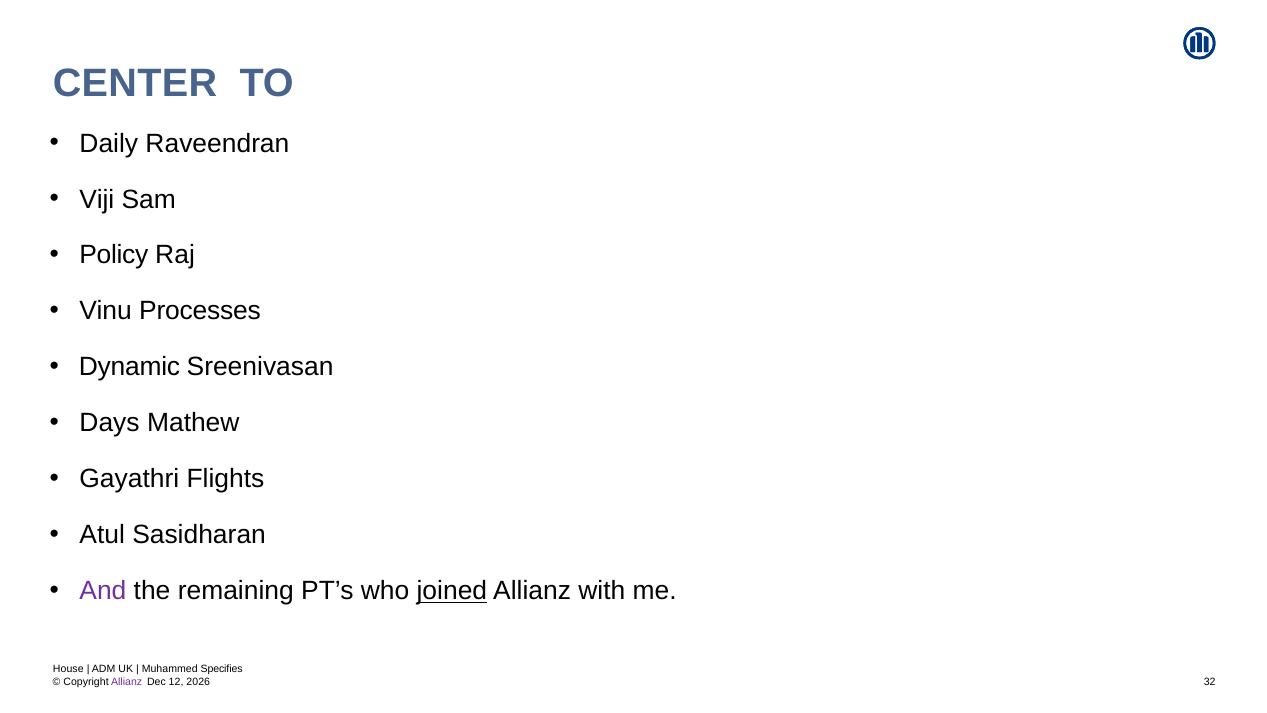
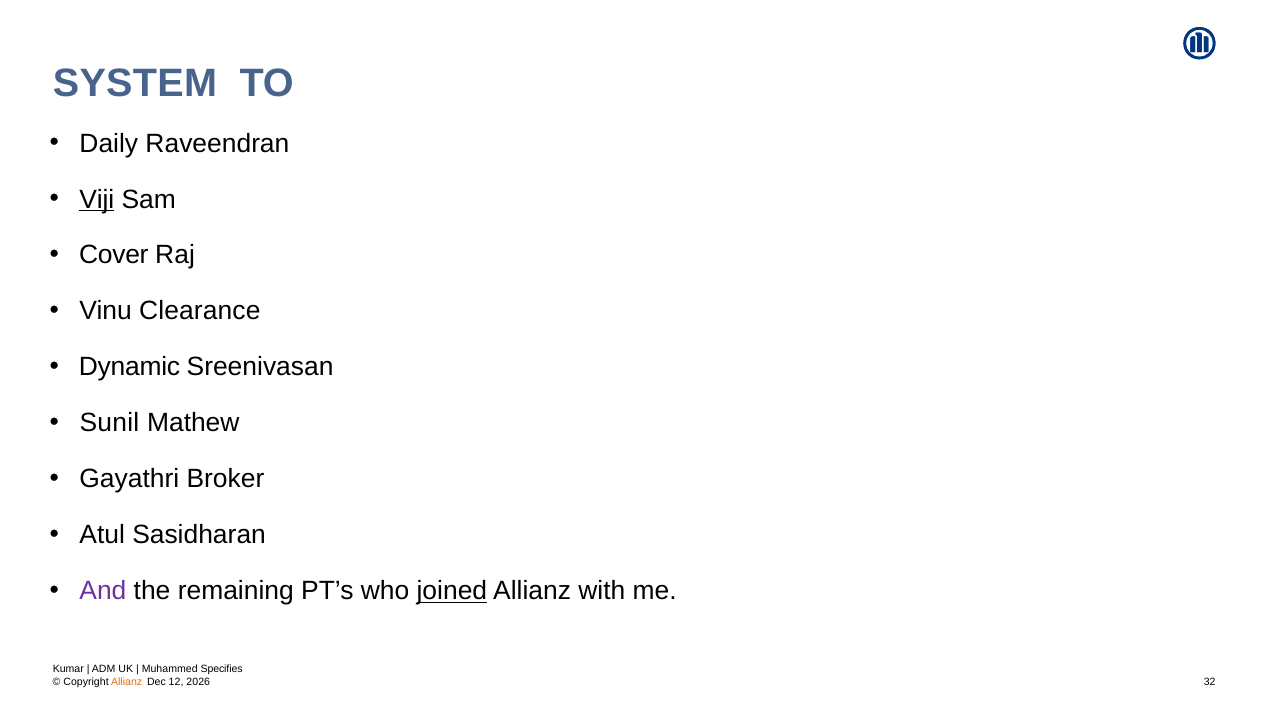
CENTER: CENTER -> SYSTEM
Viji underline: none -> present
Policy: Policy -> Cover
Processes: Processes -> Clearance
Days: Days -> Sunil
Flights: Flights -> Broker
House: House -> Kumar
Allianz at (127, 682) colour: purple -> orange
